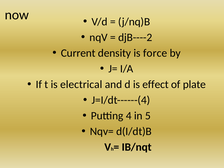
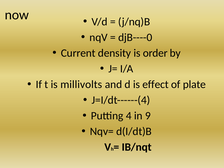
djB----2: djB----2 -> djB----0
force: force -> order
electrical: electrical -> millivolts
5: 5 -> 9
